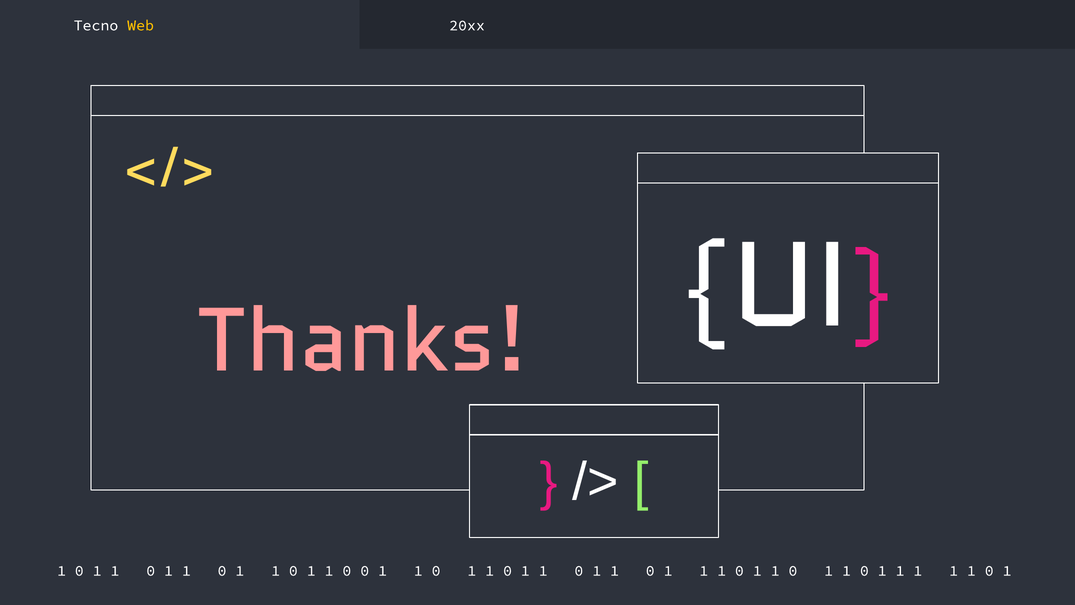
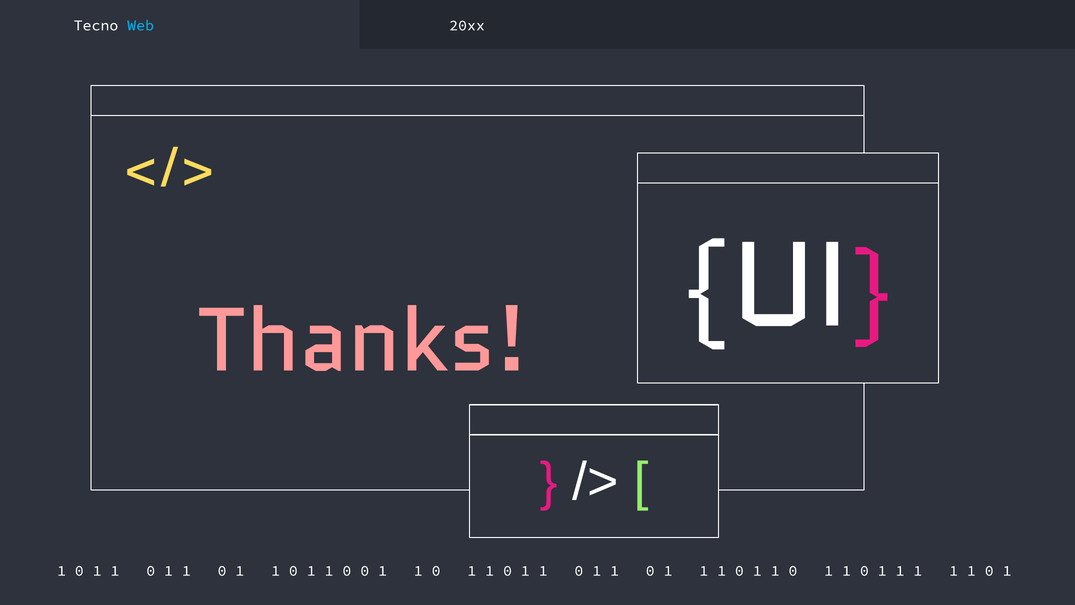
Web colour: yellow -> light blue
